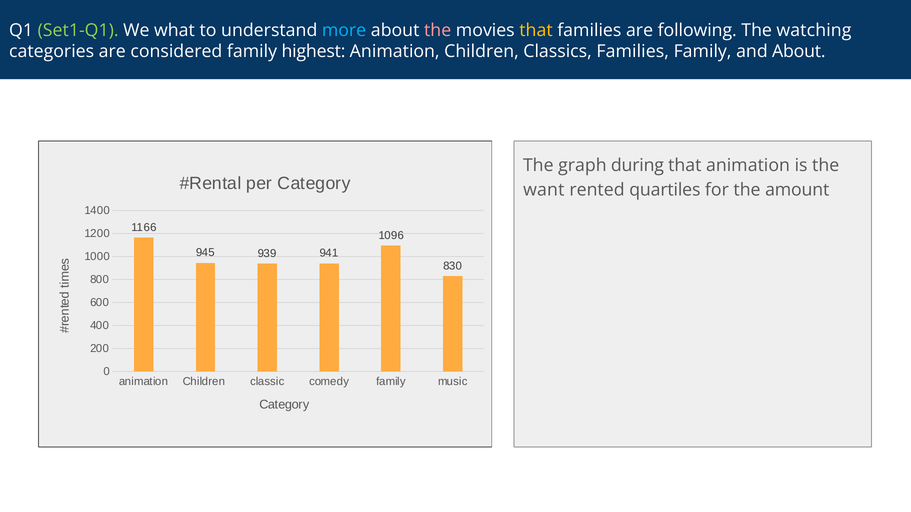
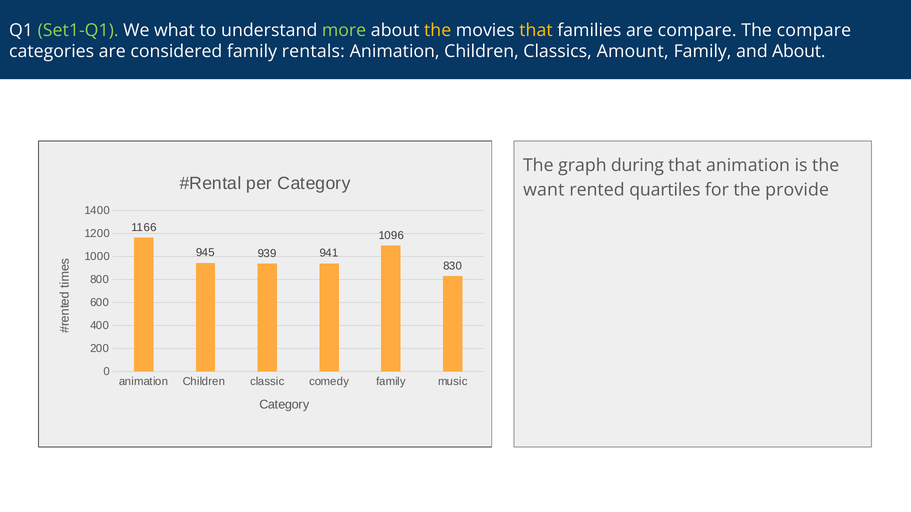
more colour: light blue -> light green
the at (438, 30) colour: pink -> yellow
are following: following -> compare
The watching: watching -> compare
highest: highest -> rentals
Classics Families: Families -> Amount
amount: amount -> provide
